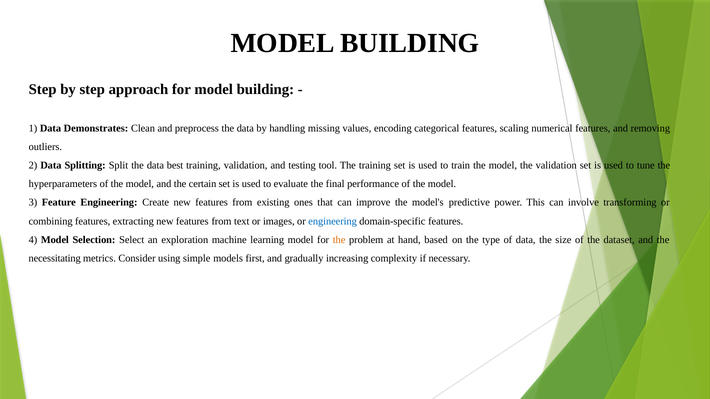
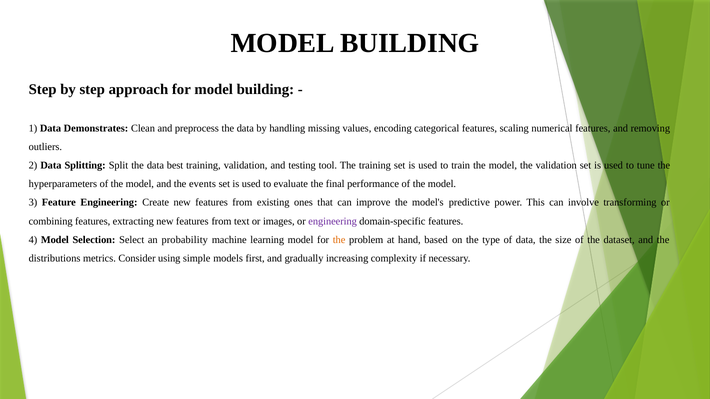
certain: certain -> events
engineering at (333, 221) colour: blue -> purple
exploration: exploration -> probability
necessitating: necessitating -> distributions
